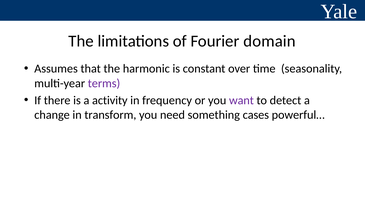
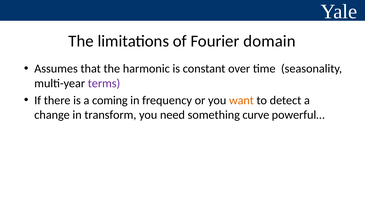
activity: activity -> coming
want colour: purple -> orange
cases: cases -> curve
